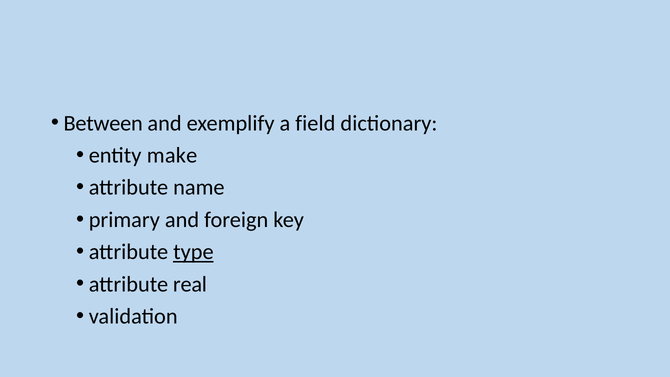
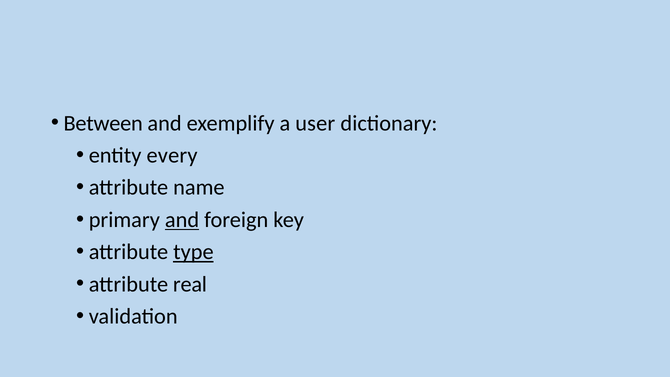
field: field -> user
make: make -> every
and at (182, 220) underline: none -> present
